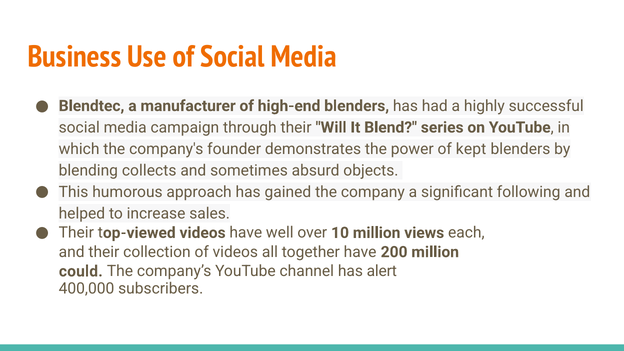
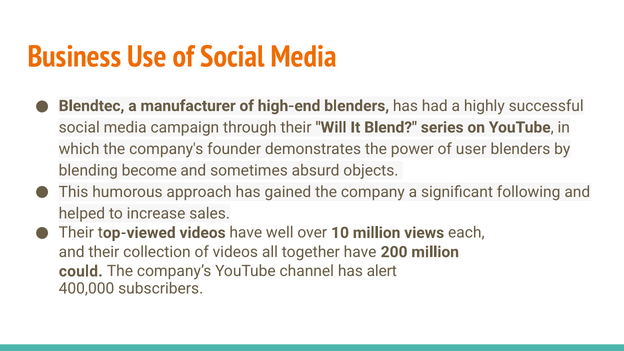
kept: kept -> user
collects: collects -> become
